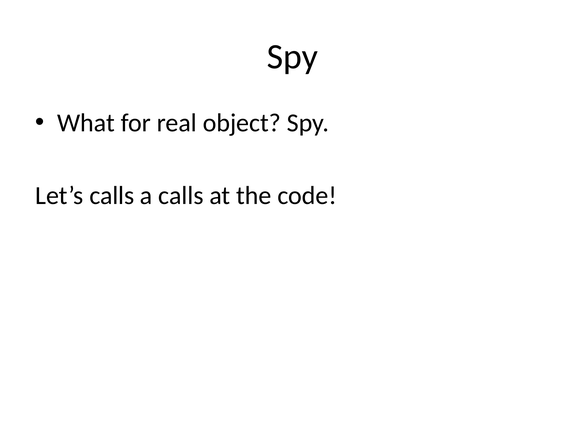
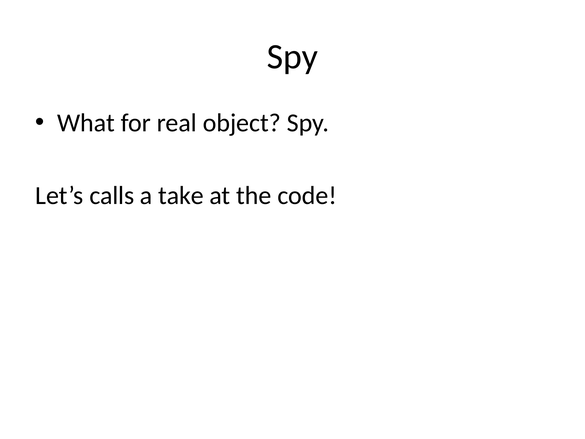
a calls: calls -> take
